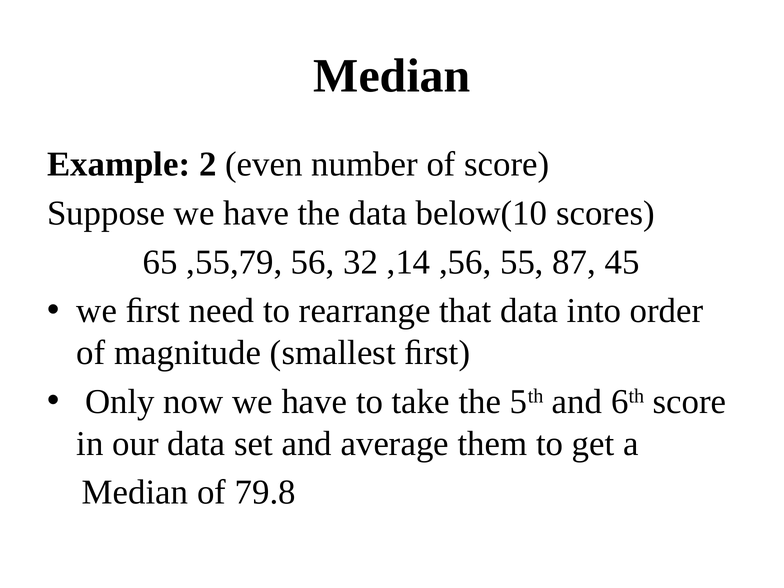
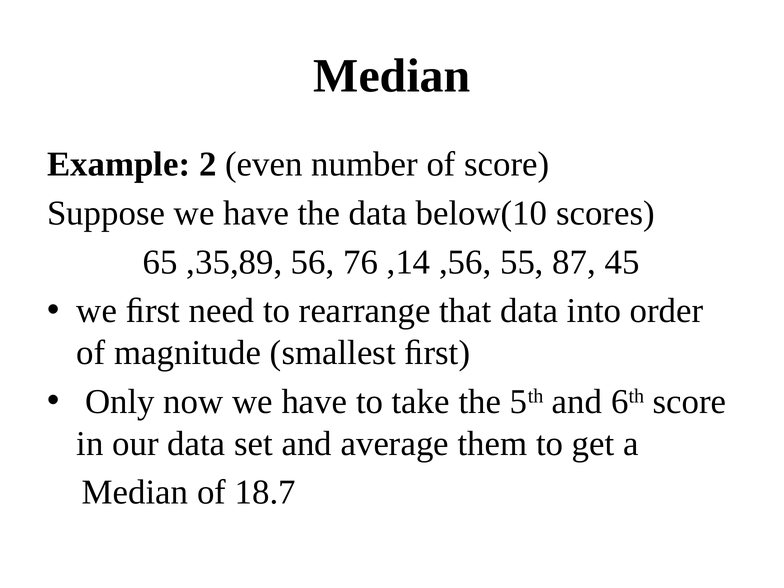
,55,79: ,55,79 -> ,35,89
32: 32 -> 76
79.8: 79.8 -> 18.7
